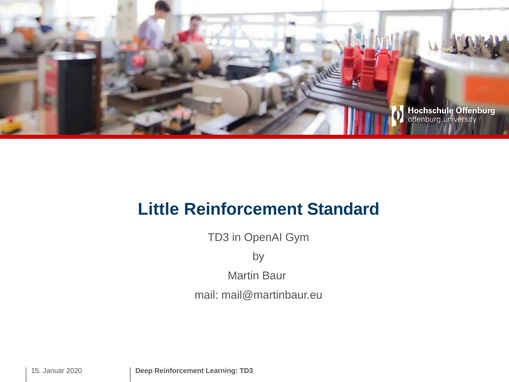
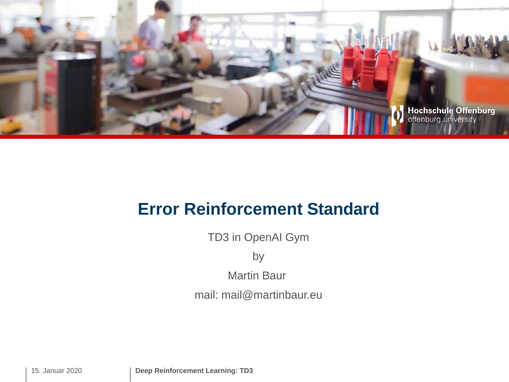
Little: Little -> Error
